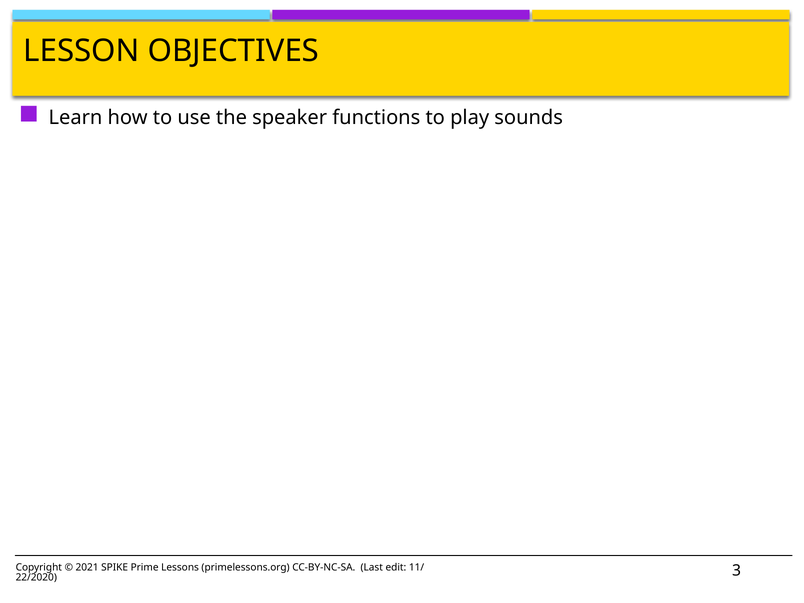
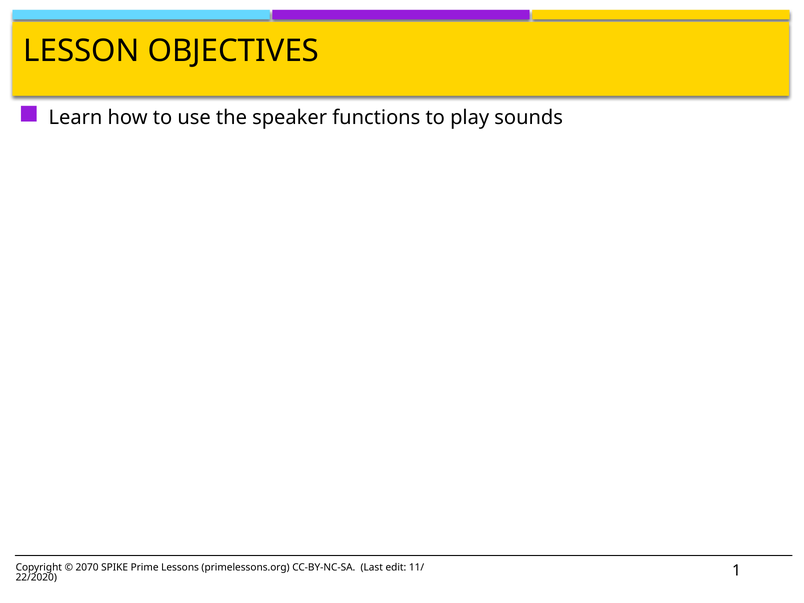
2021: 2021 -> 2070
3: 3 -> 1
